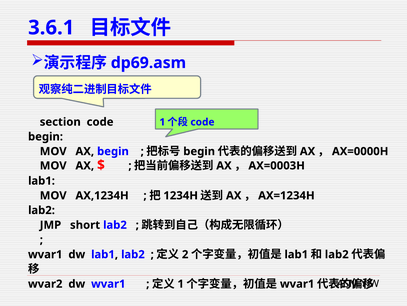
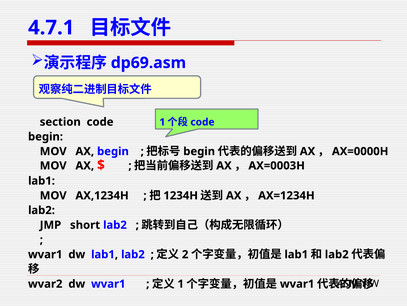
3.6.1: 3.6.1 -> 4.7.1
